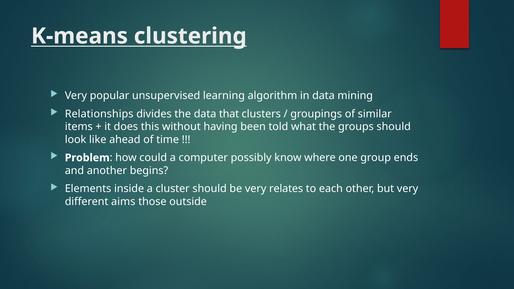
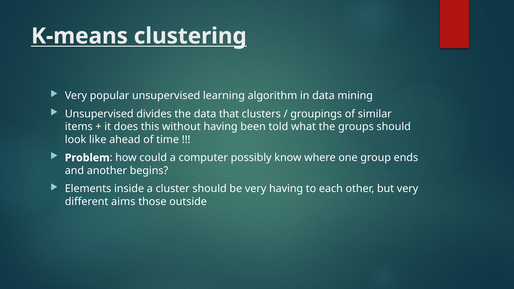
Relationships at (99, 114): Relationships -> Unsupervised
very relates: relates -> having
